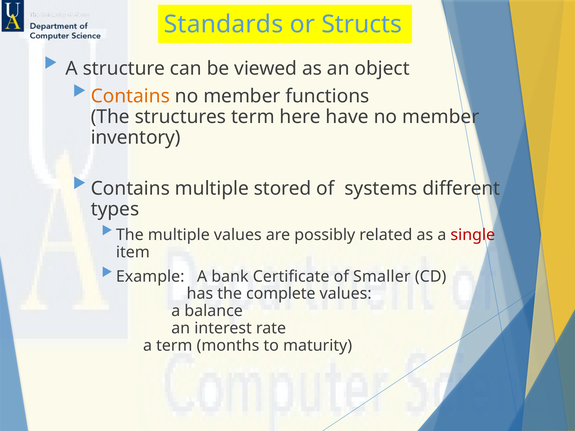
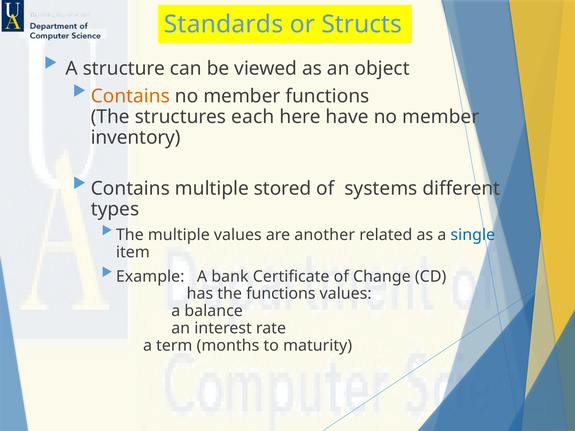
structures term: term -> each
possibly: possibly -> another
single colour: red -> blue
Smaller: Smaller -> Change
the complete: complete -> functions
